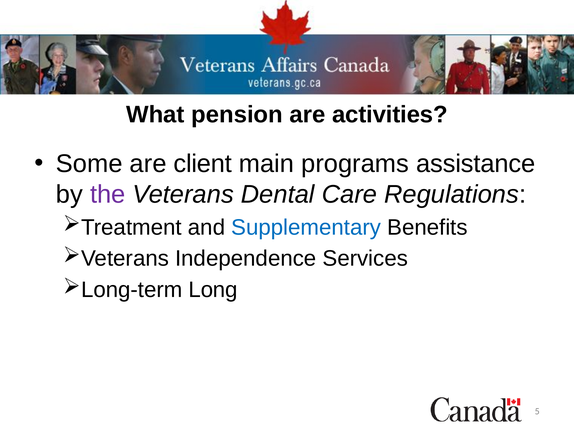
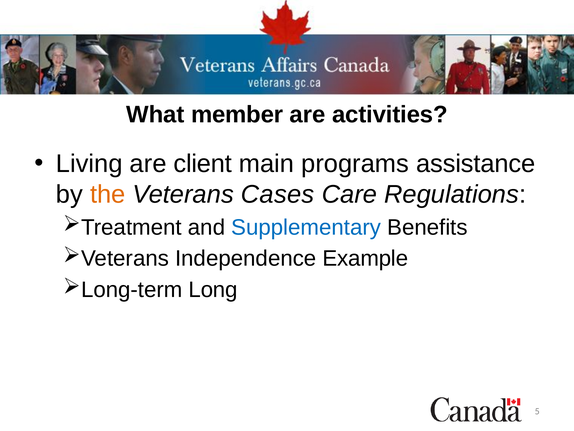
pension: pension -> member
Some: Some -> Living
the colour: purple -> orange
Dental: Dental -> Cases
Services: Services -> Example
